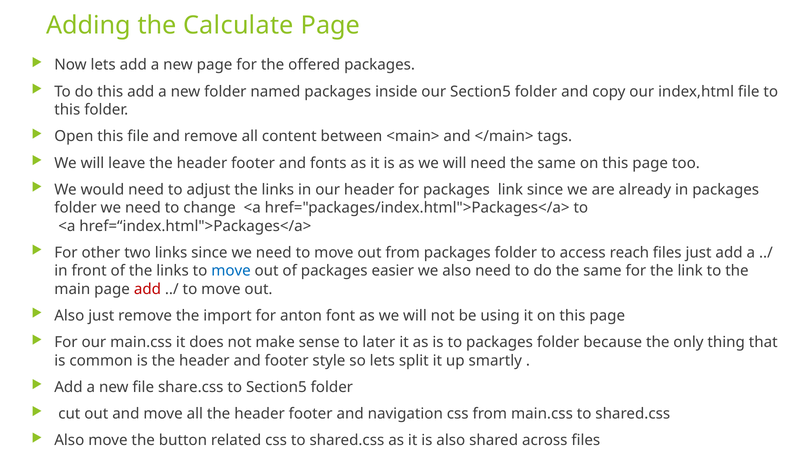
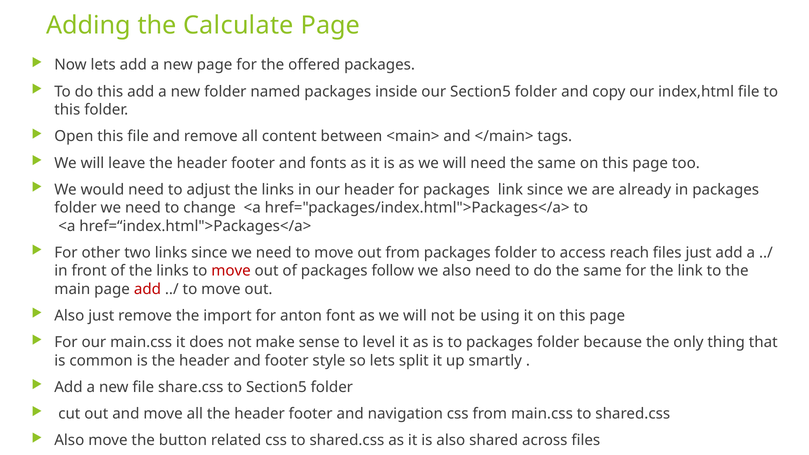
move at (231, 271) colour: blue -> red
easier: easier -> follow
later: later -> level
